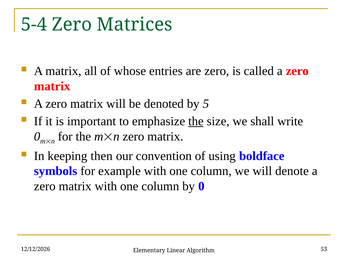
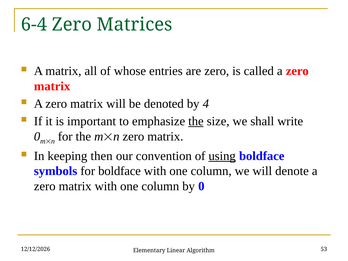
5-4: 5-4 -> 6-4
5: 5 -> 4
using underline: none -> present
for example: example -> boldface
